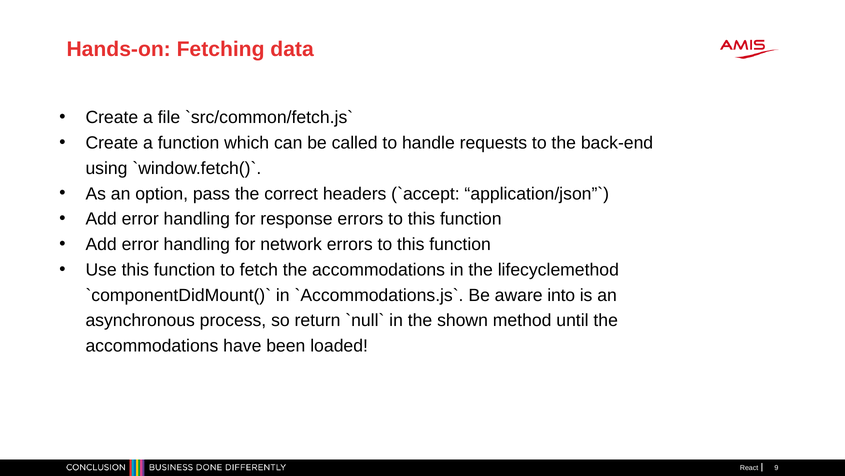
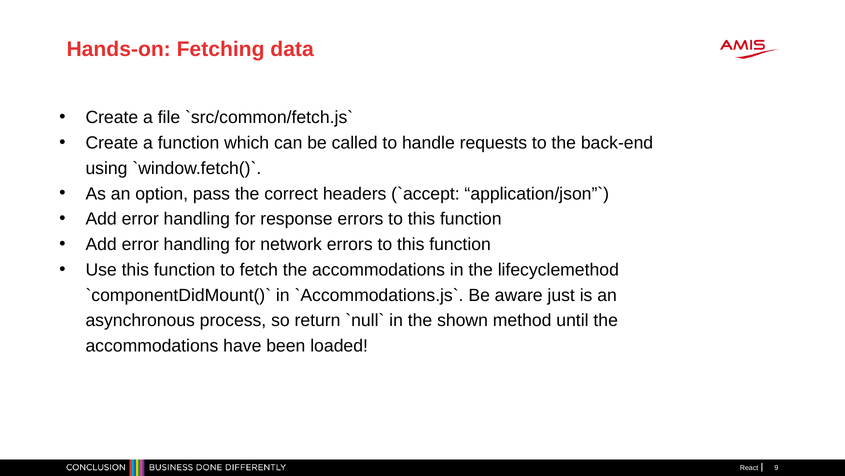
into: into -> just
